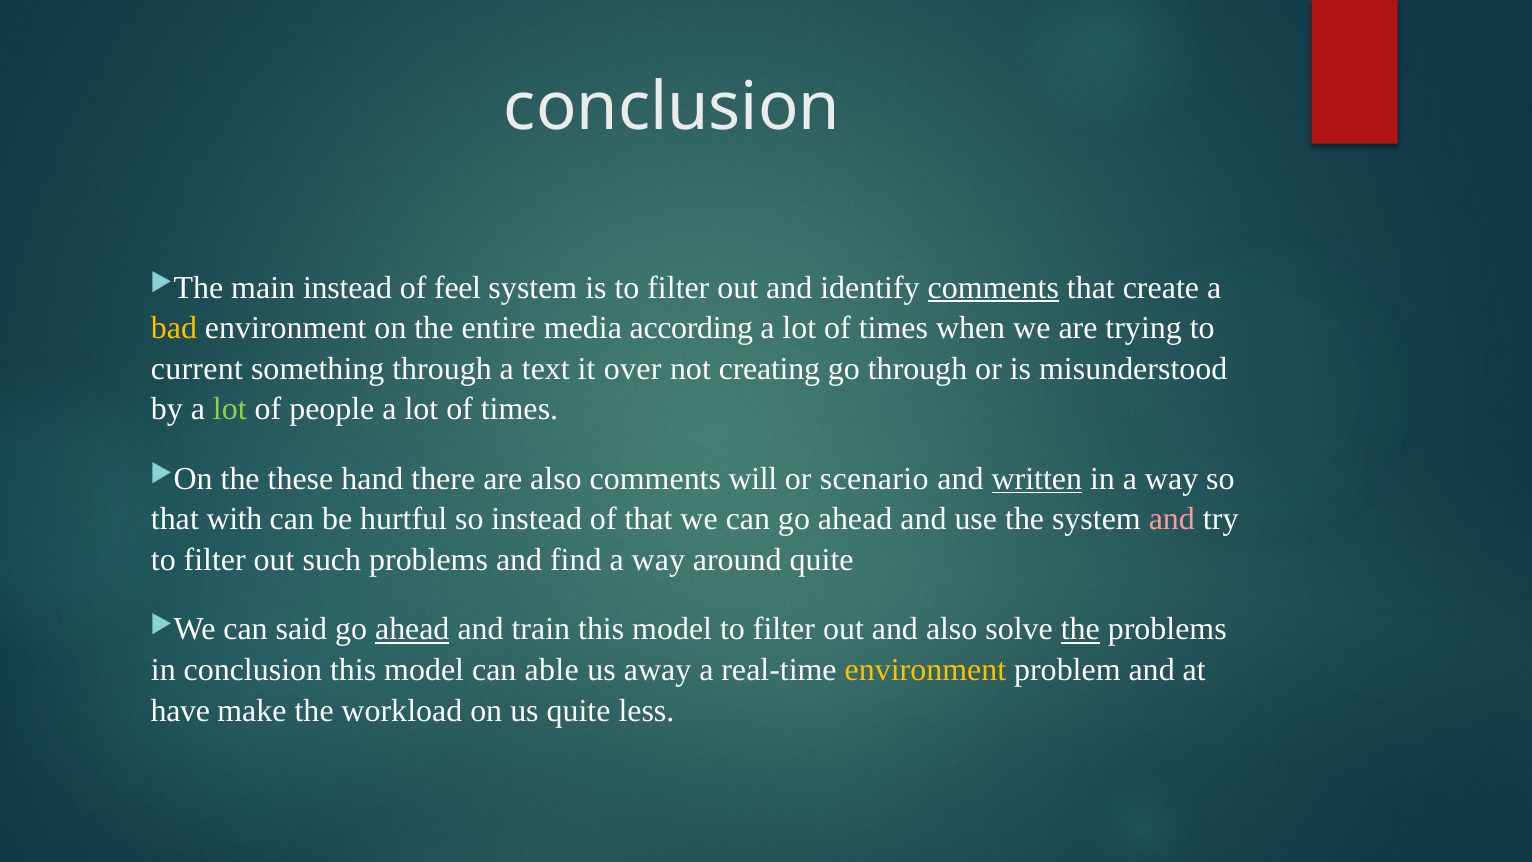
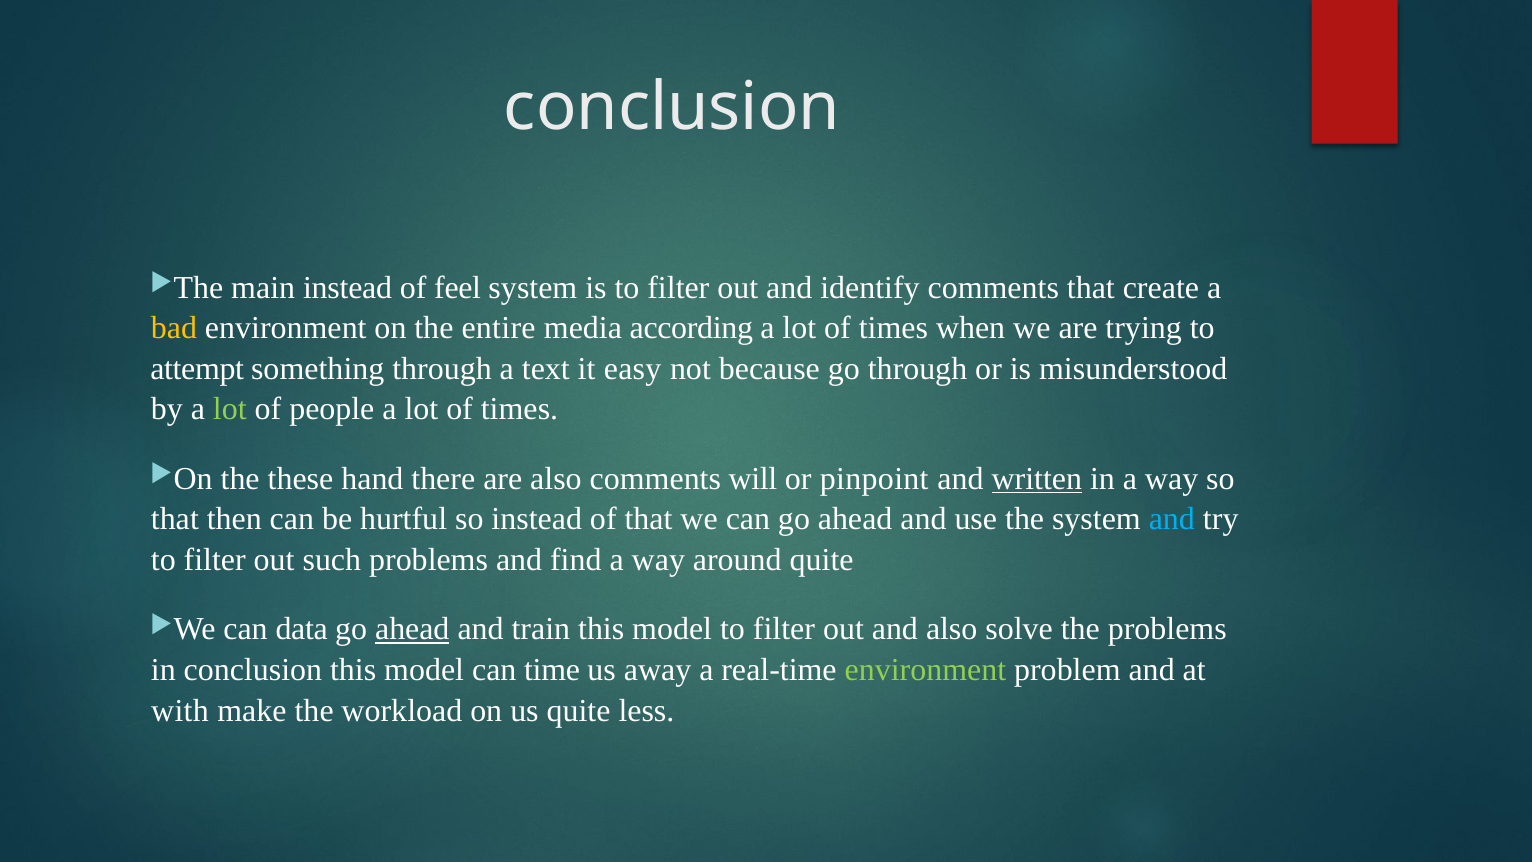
comments at (993, 287) underline: present -> none
current: current -> attempt
over: over -> easy
creating: creating -> because
scenario: scenario -> pinpoint
with: with -> then
and at (1172, 519) colour: pink -> light blue
said: said -> data
the at (1080, 629) underline: present -> none
able: able -> time
environment at (925, 670) colour: yellow -> light green
have: have -> with
